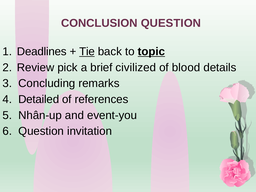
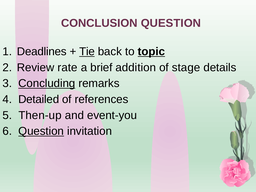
pick: pick -> rate
civilized: civilized -> addition
blood: blood -> stage
Concluding underline: none -> present
Nhân-up: Nhân-up -> Then-up
Question at (41, 131) underline: none -> present
